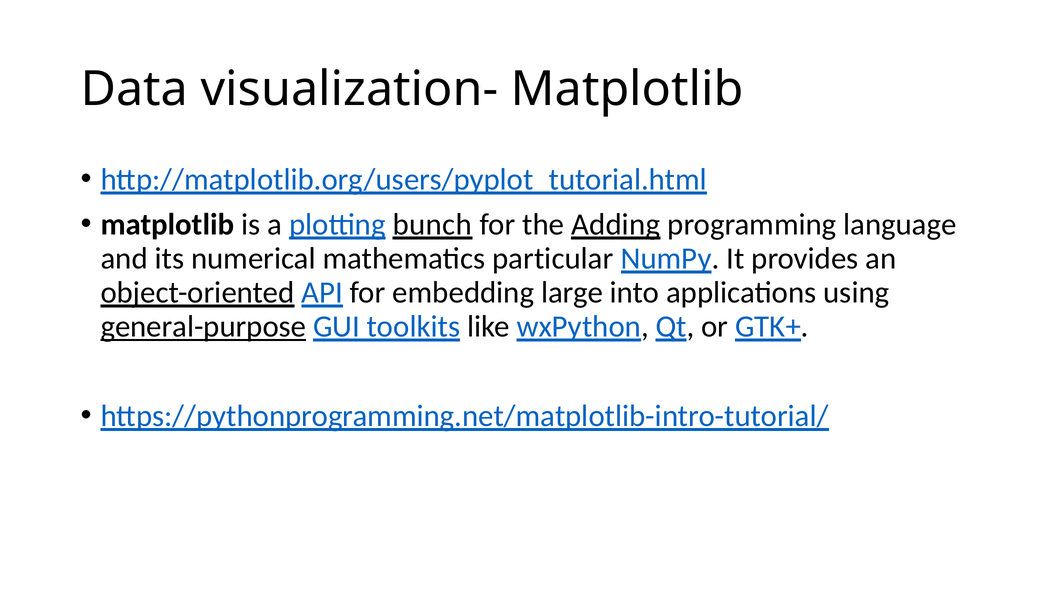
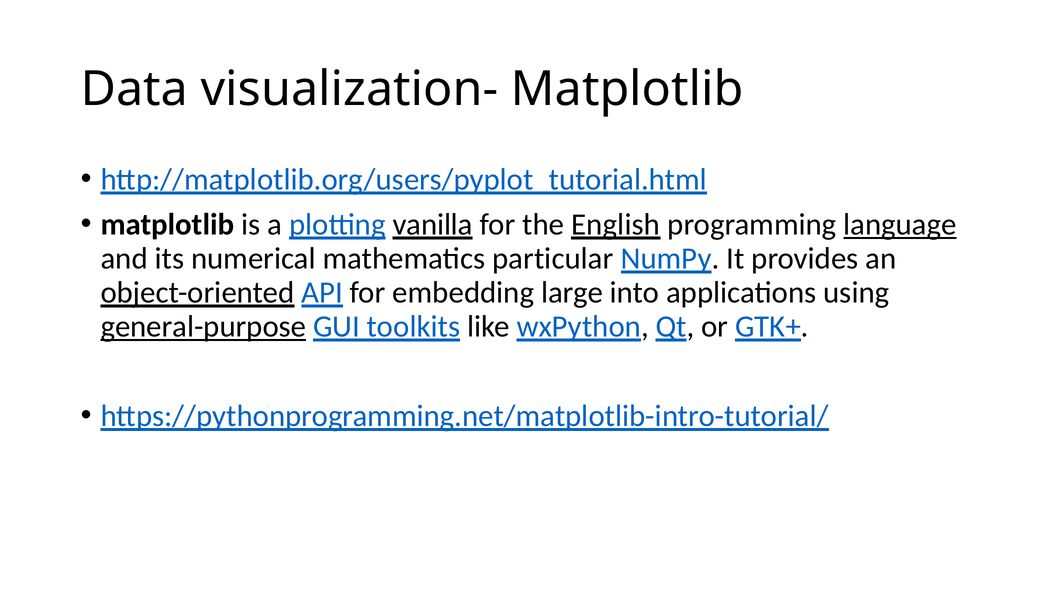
bunch: bunch -> vanilla
Adding: Adding -> English
language underline: none -> present
